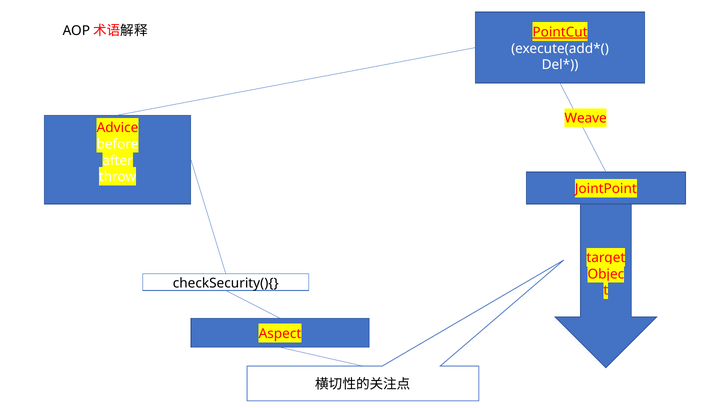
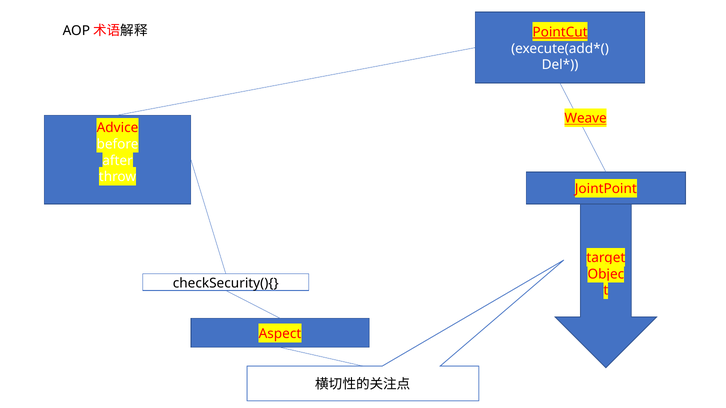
Weave underline: none -> present
